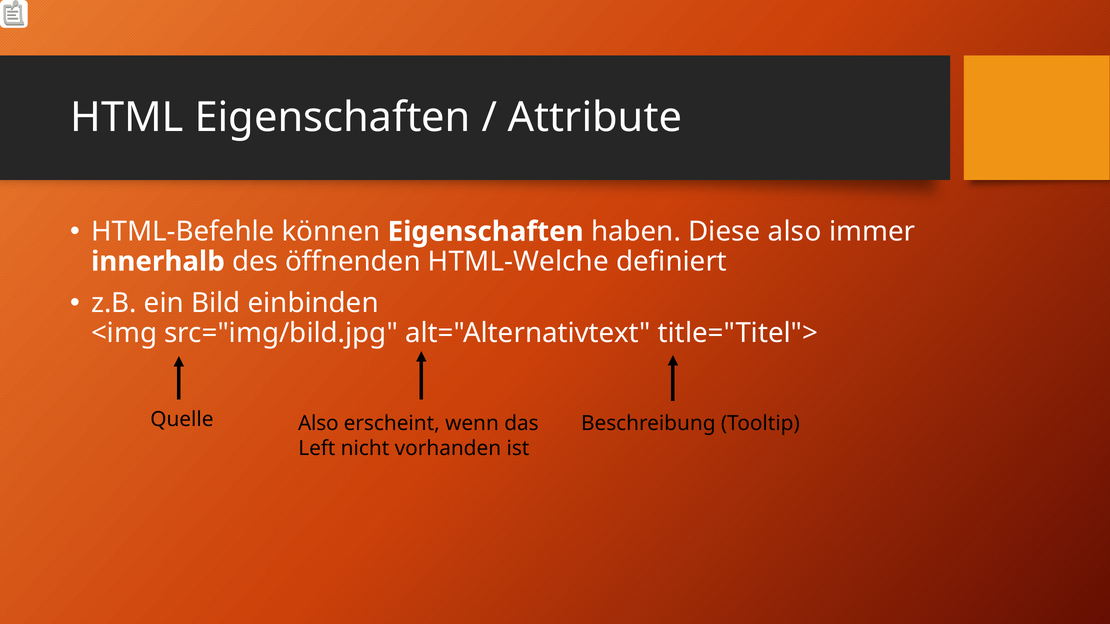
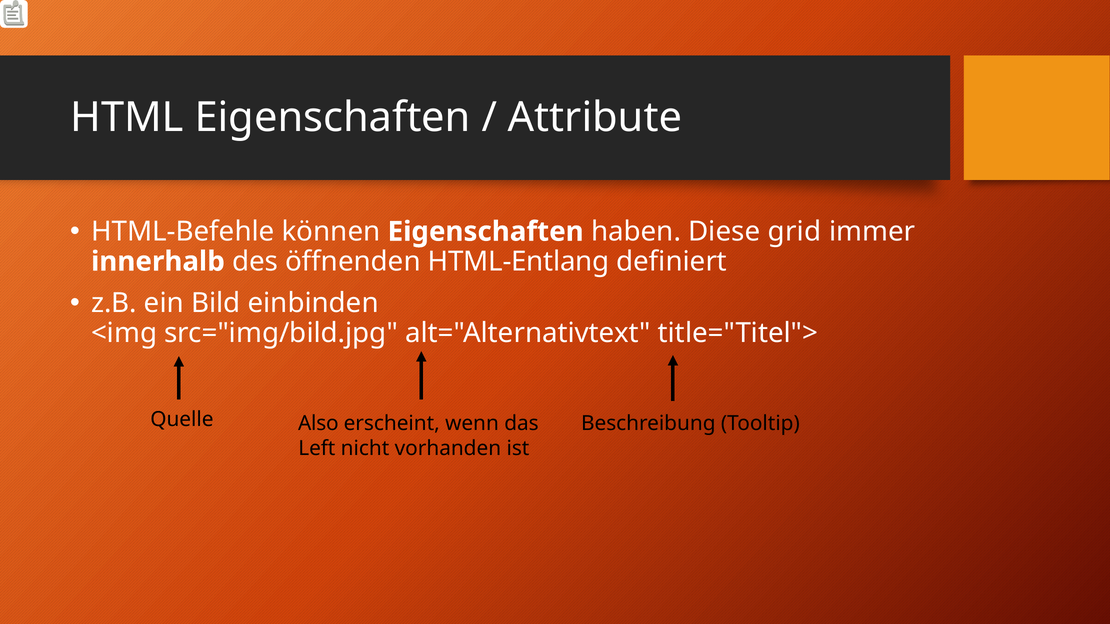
Diese also: also -> grid
HTML-Welche: HTML-Welche -> HTML-Entlang
